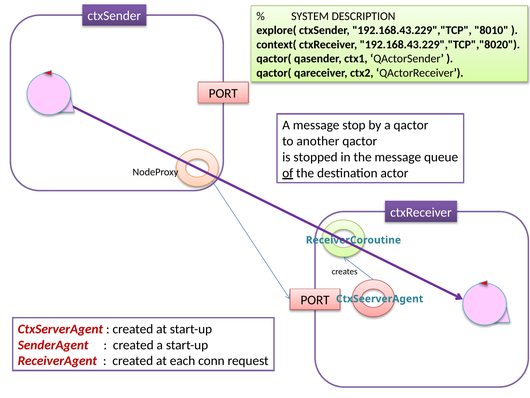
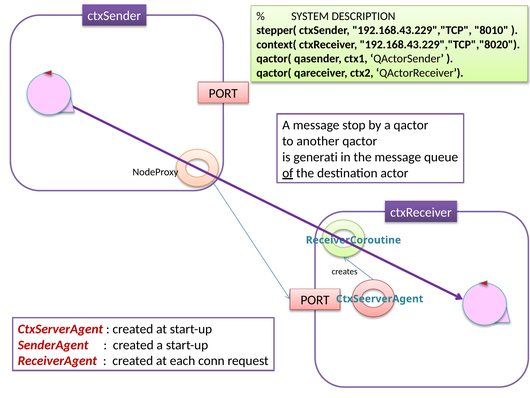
explore(: explore( -> stepper(
stopped: stopped -> generati
